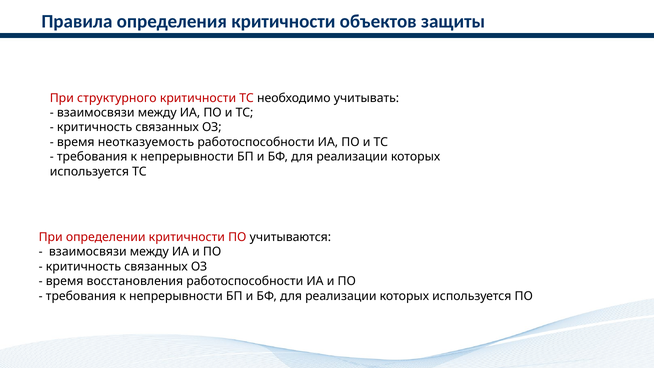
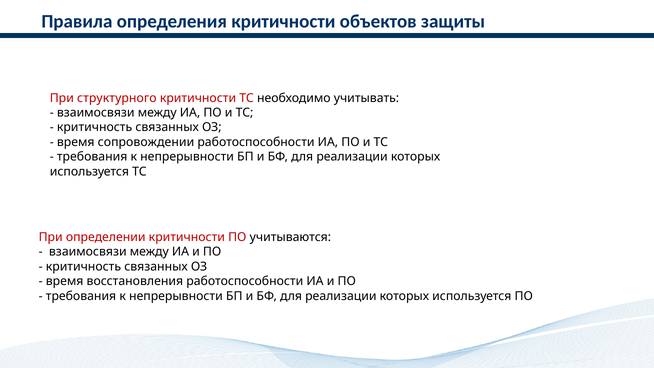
неотказуемость: неотказуемость -> сопровождении
